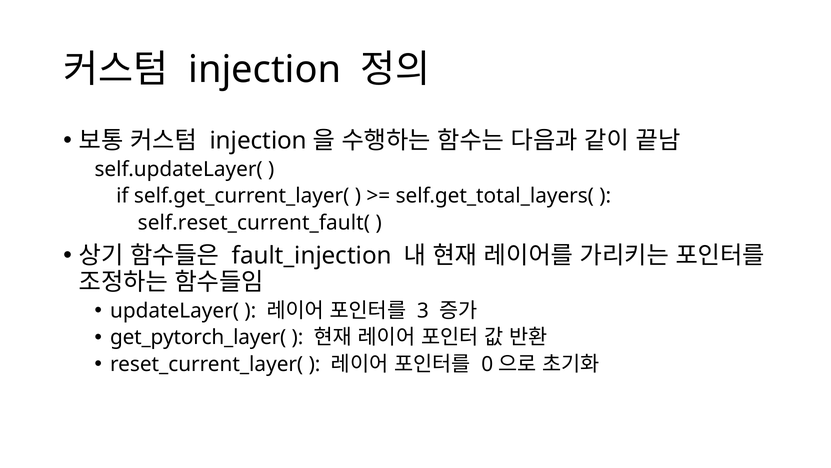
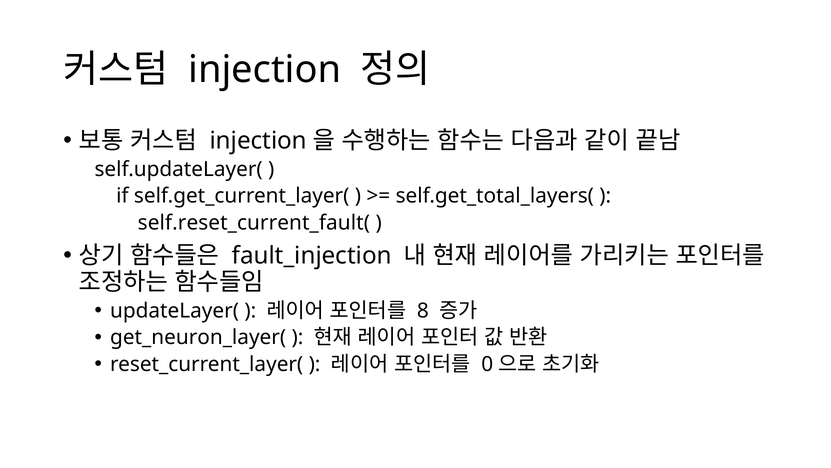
3: 3 -> 8
get_pytorch_layer(: get_pytorch_layer( -> get_neuron_layer(
